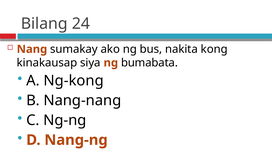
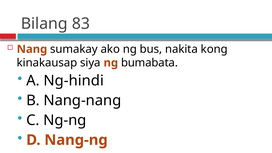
24: 24 -> 83
Ng-kong: Ng-kong -> Ng-hindi
